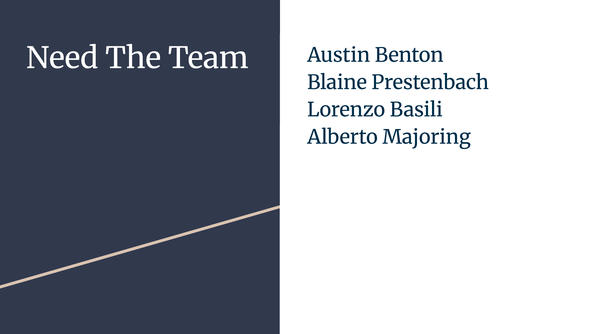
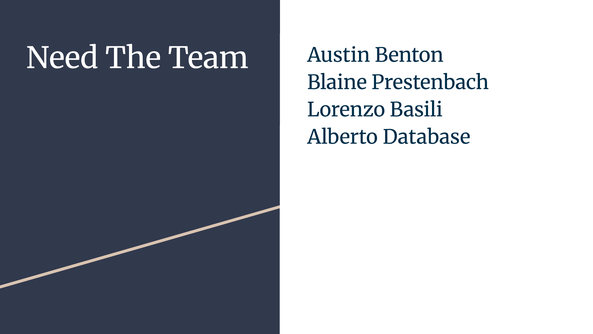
Majoring: Majoring -> Database
